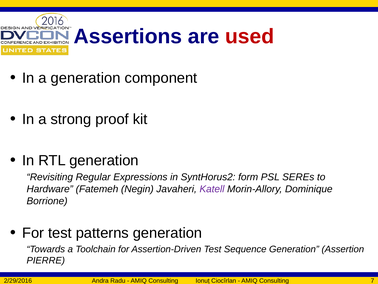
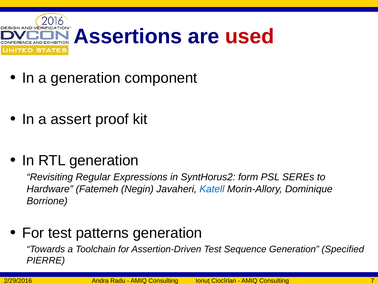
strong: strong -> assert
Katell colour: purple -> blue
Assertion: Assertion -> Specified
